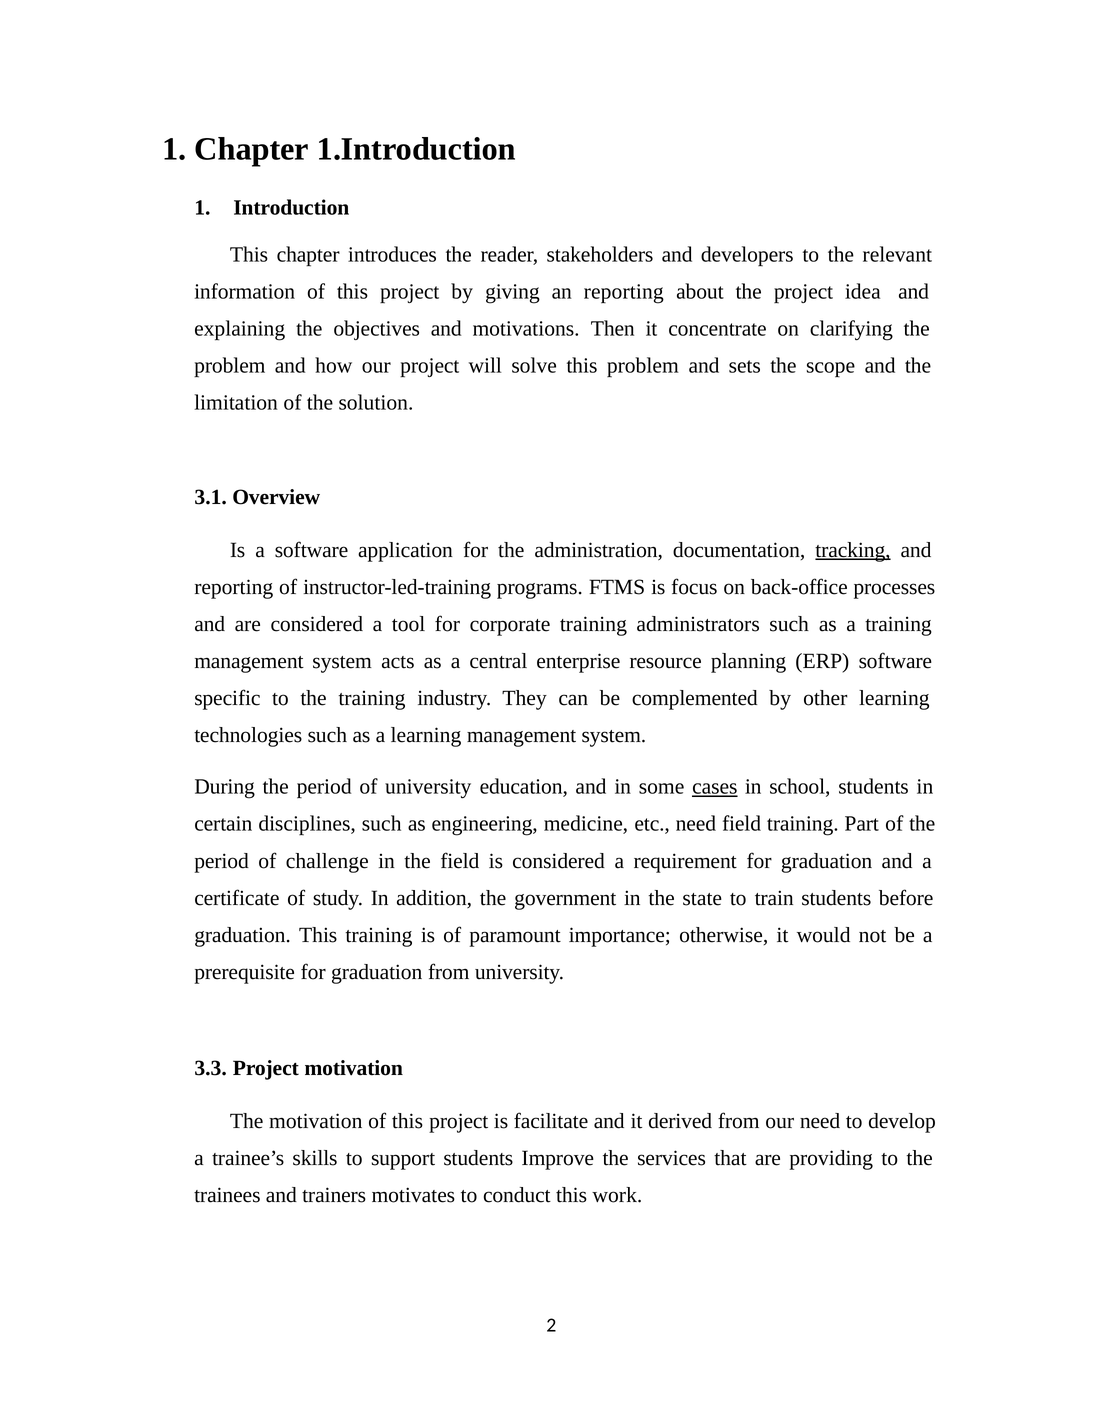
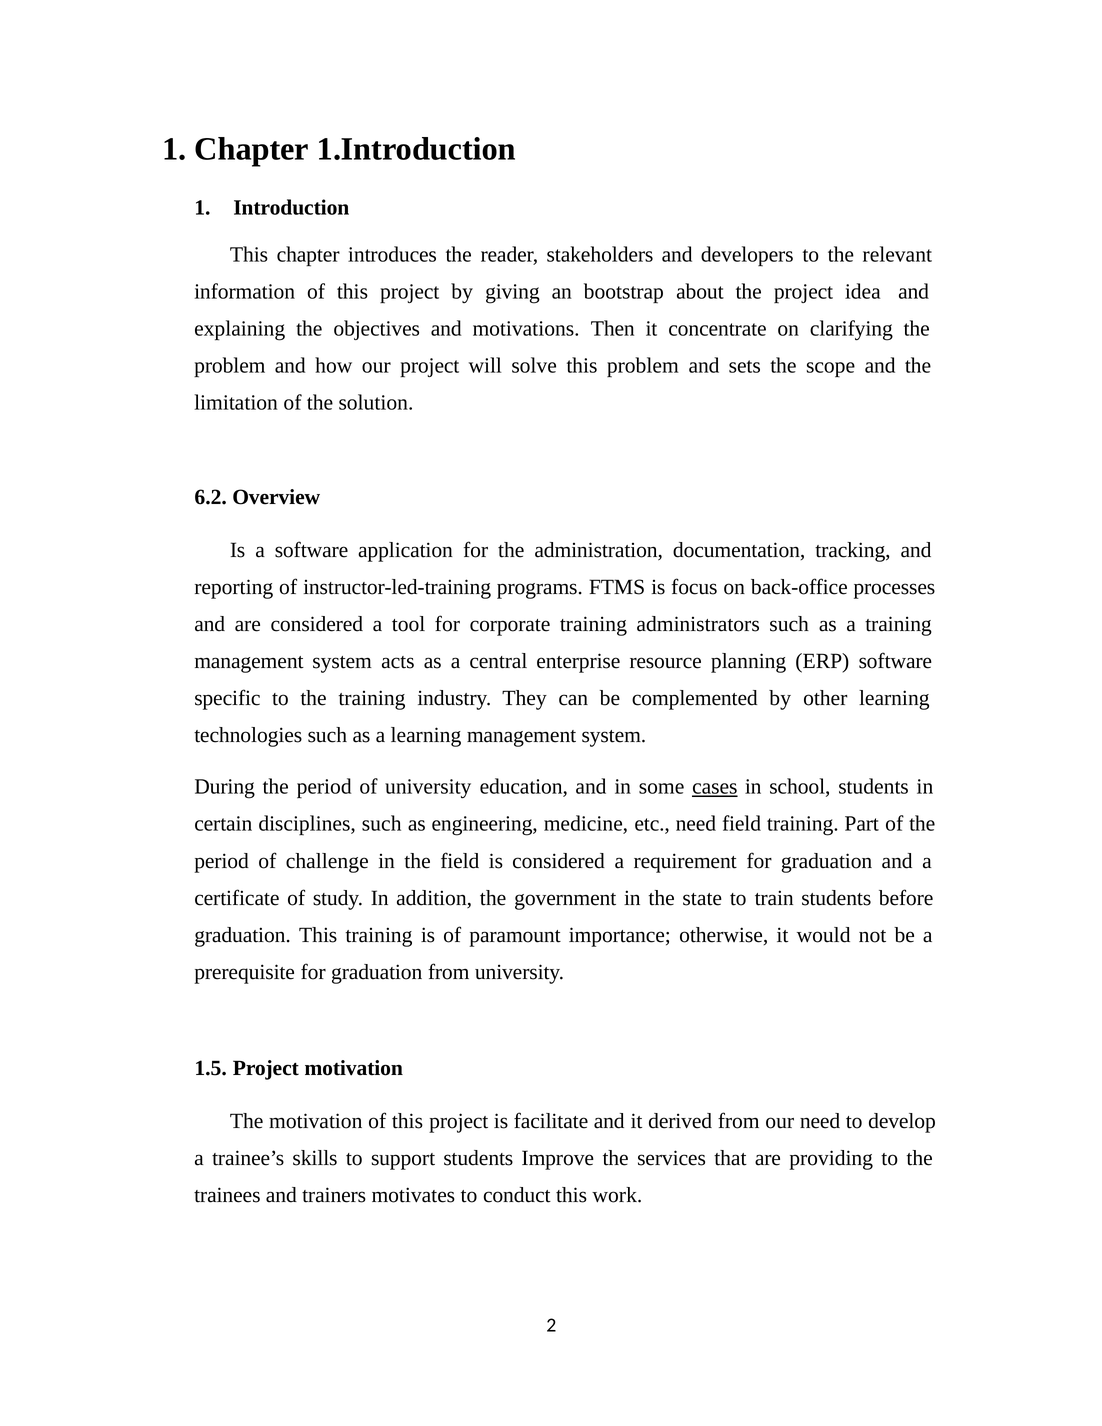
an reporting: reporting -> bootstrap
3.1: 3.1 -> 6.2
tracking underline: present -> none
3.3: 3.3 -> 1.5
